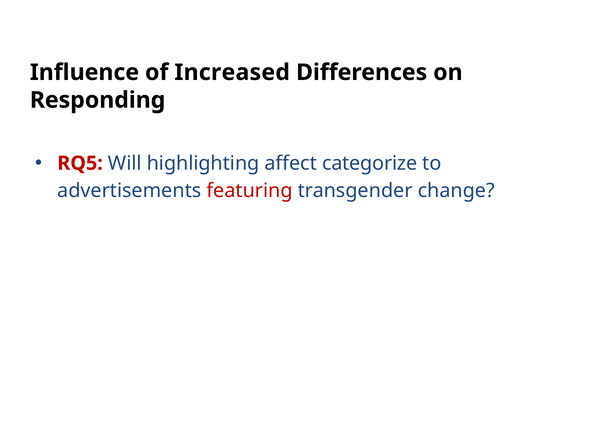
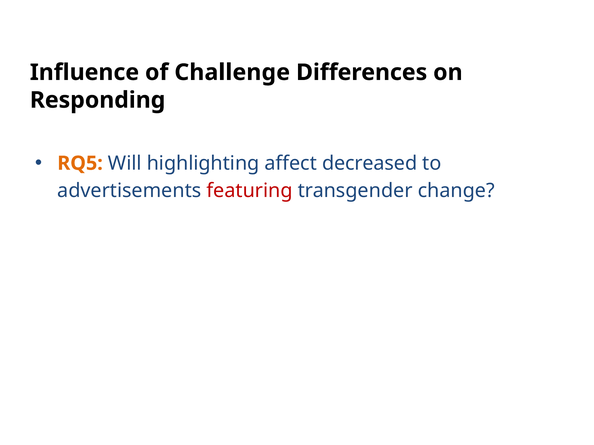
Increased: Increased -> Challenge
RQ5 colour: red -> orange
categorize: categorize -> decreased
